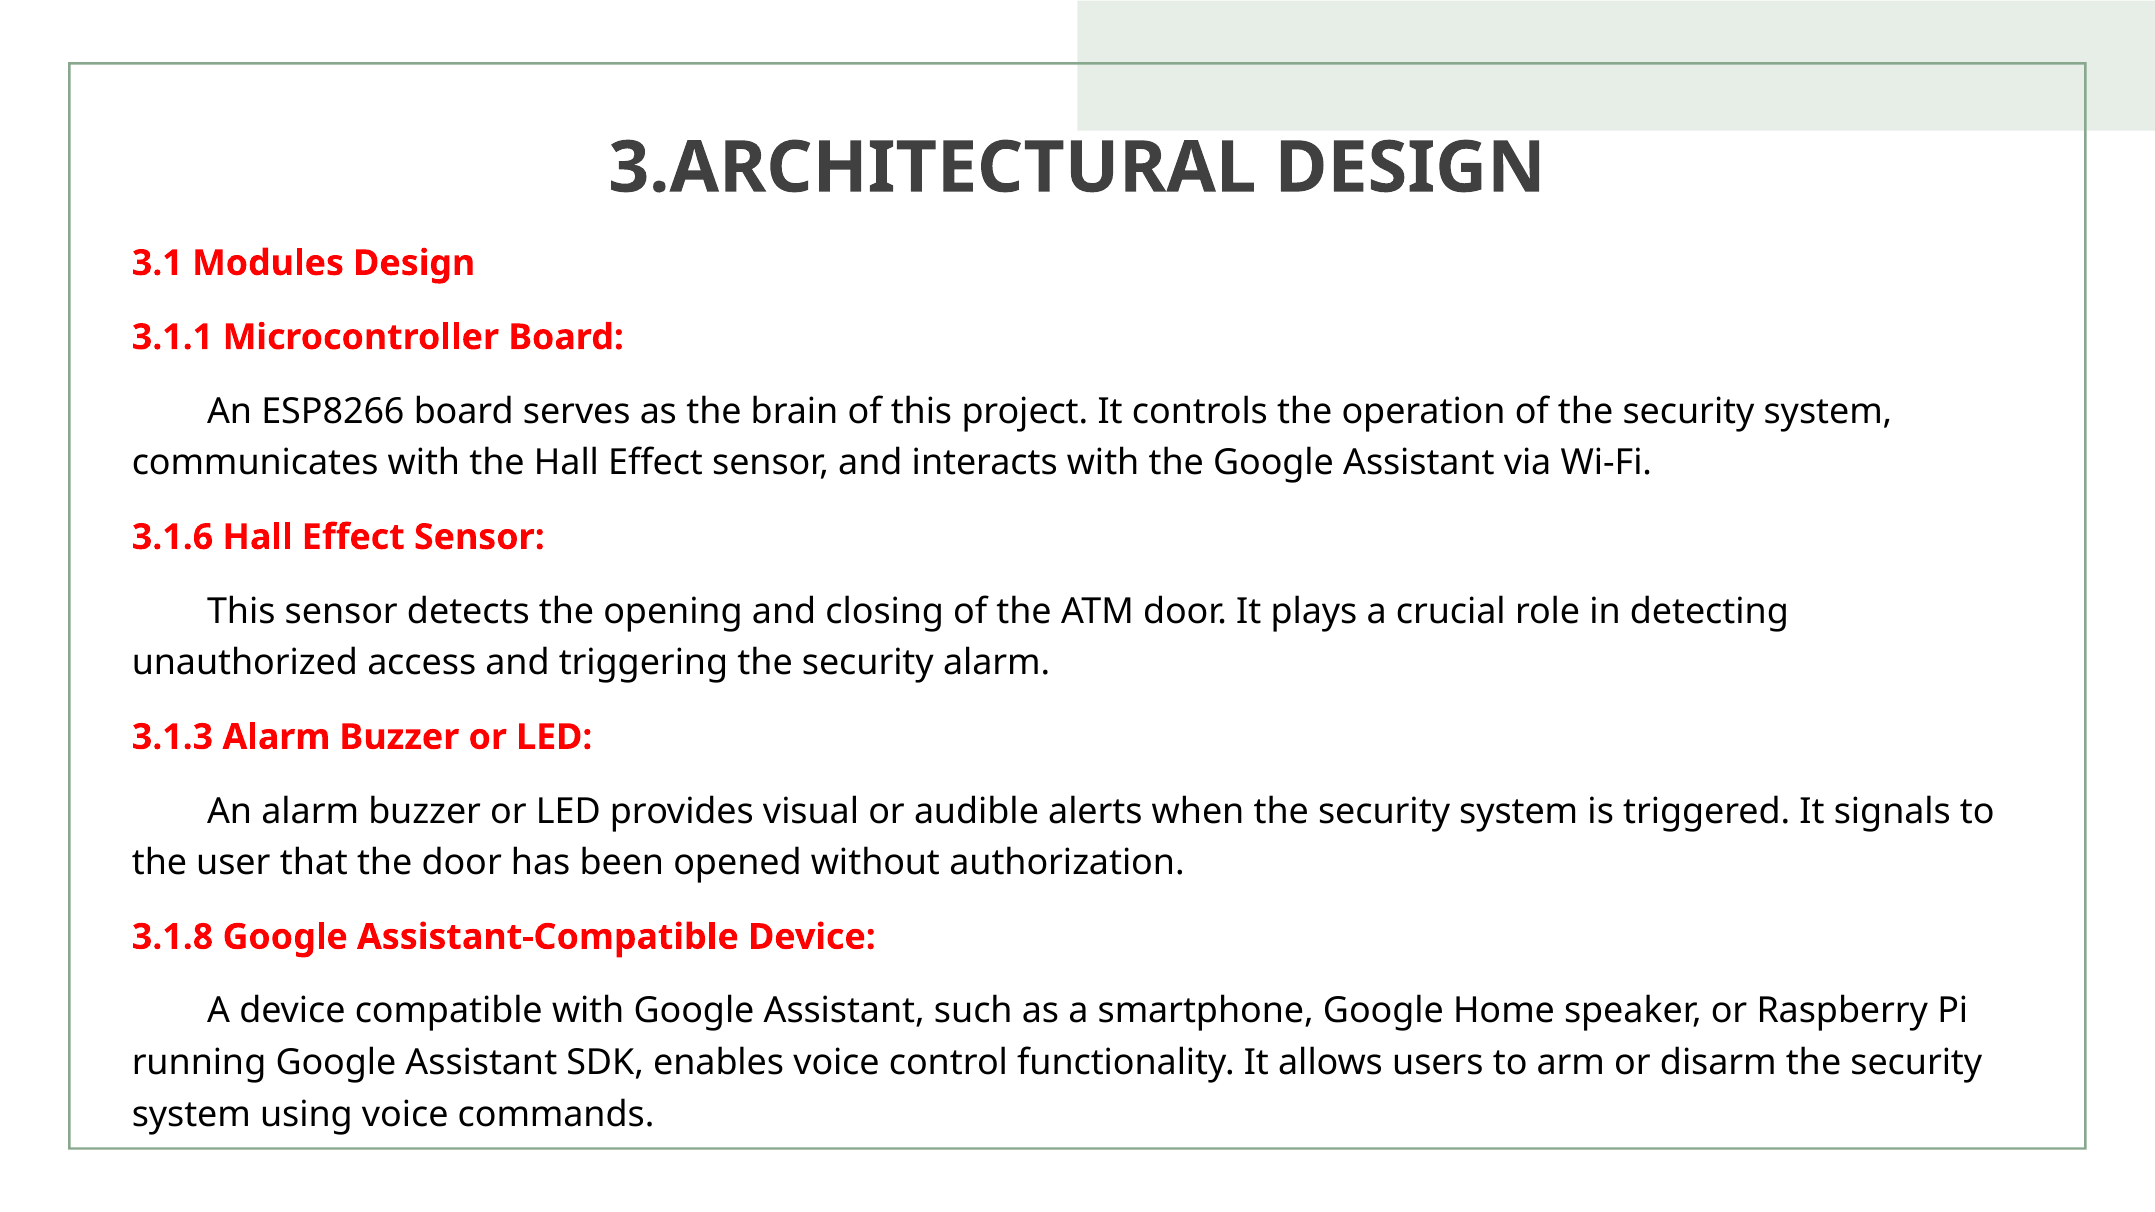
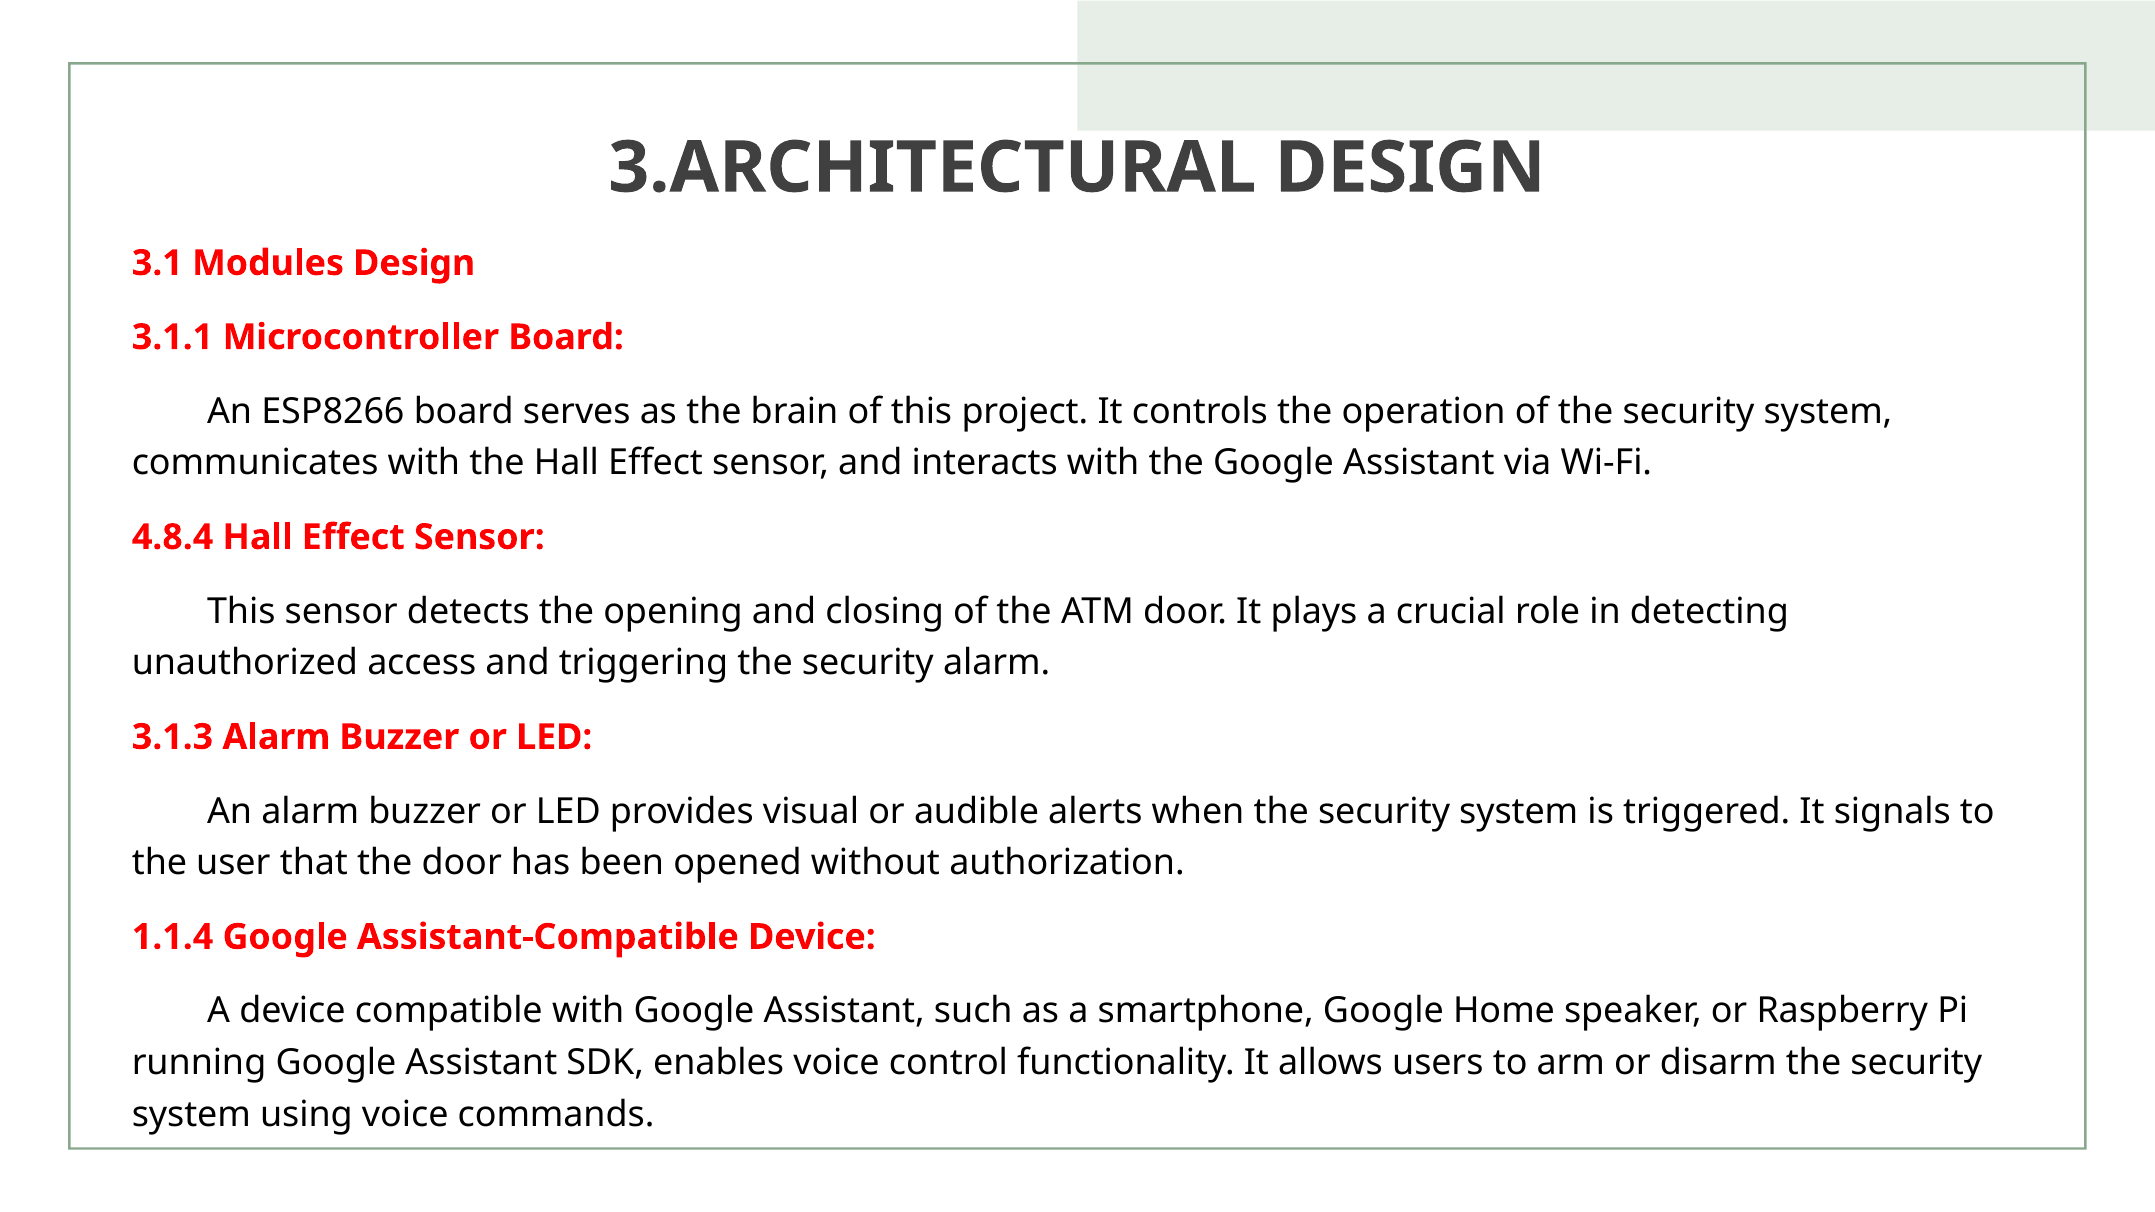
3.1.6: 3.1.6 -> 4.8.4
3.1.8: 3.1.8 -> 1.1.4
